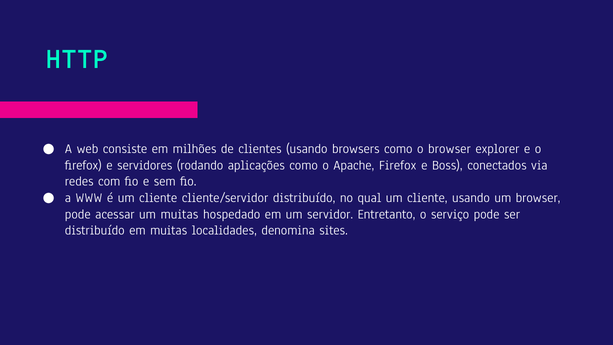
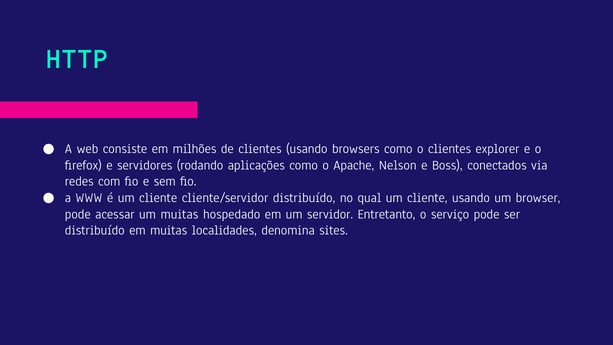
o browser: browser -> clientes
Apache Firefox: Firefox -> Nelson
